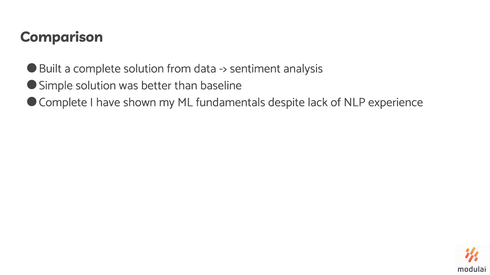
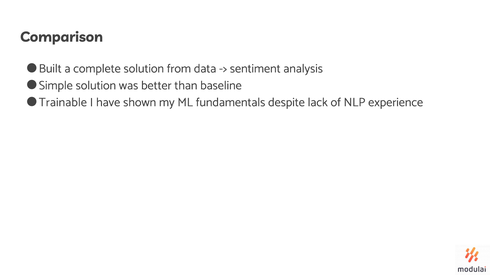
Complete at (63, 102): Complete -> Trainable
